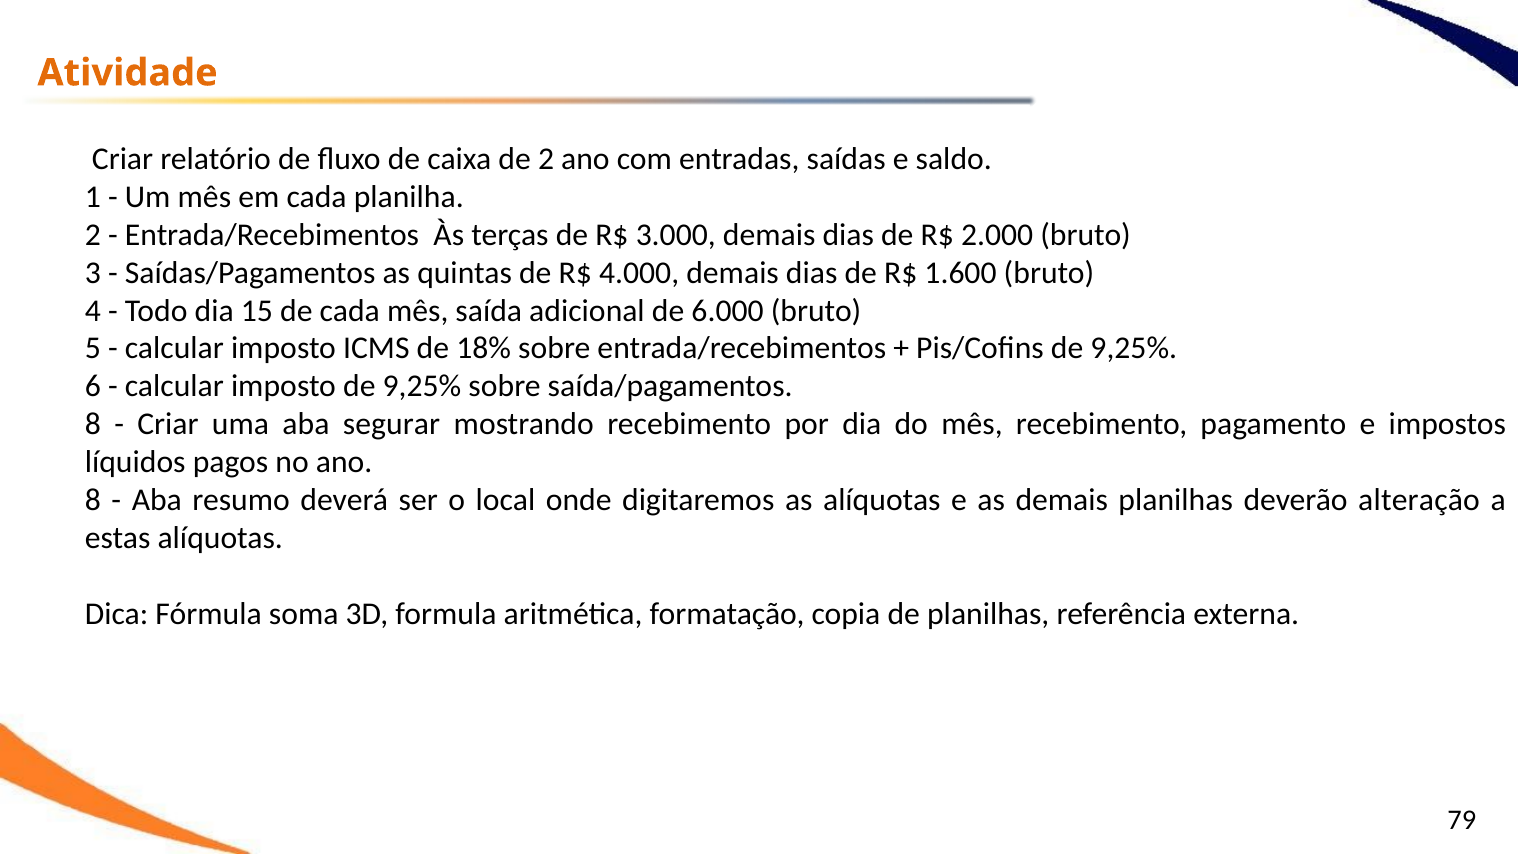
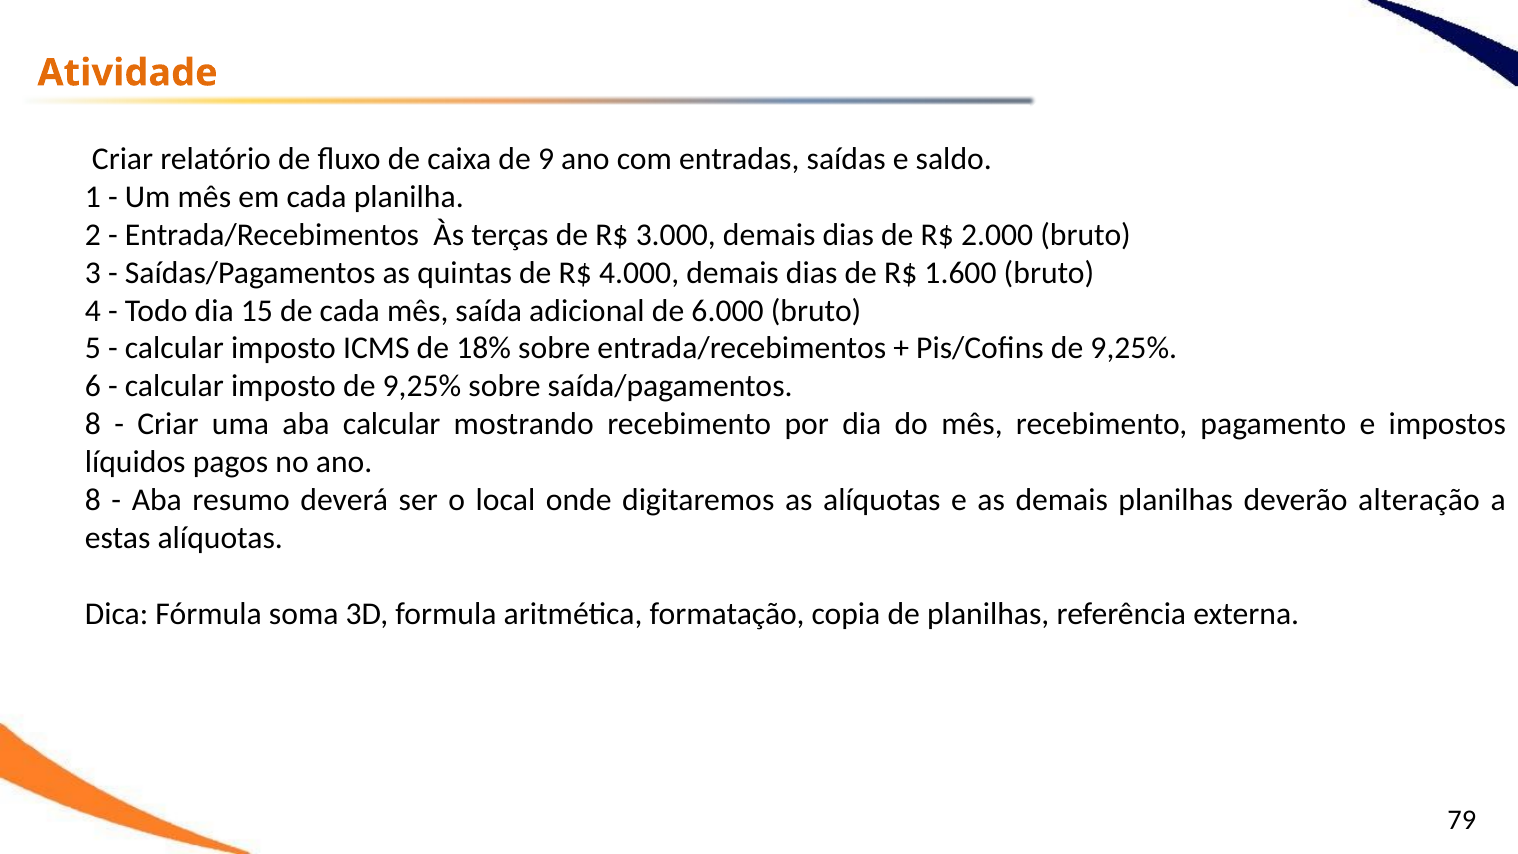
de 2: 2 -> 9
aba segurar: segurar -> calcular
